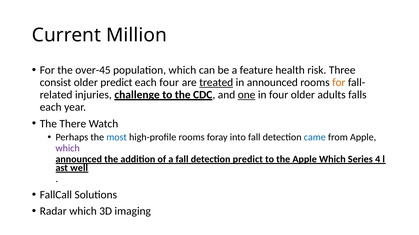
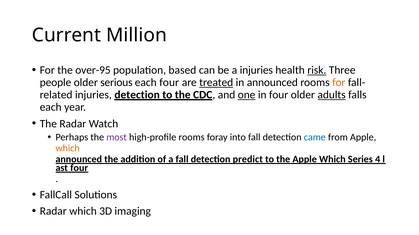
over-45: over-45 -> over-95
population which: which -> based
a feature: feature -> injuries
risk underline: none -> present
consist: consist -> people
older predict: predict -> serious
injuries challenge: challenge -> detection
adults underline: none -> present
The There: There -> Radar
most colour: blue -> purple
which at (68, 149) colour: purple -> orange
well at (79, 168): well -> four
